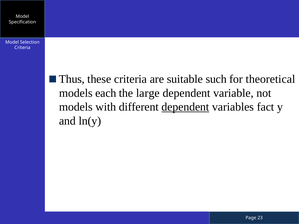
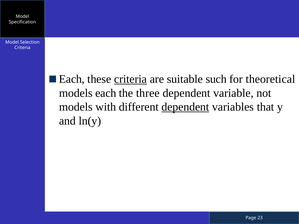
Thus at (72, 79): Thus -> Each
criteria at (131, 79) underline: none -> present
large: large -> three
fact: fact -> that
